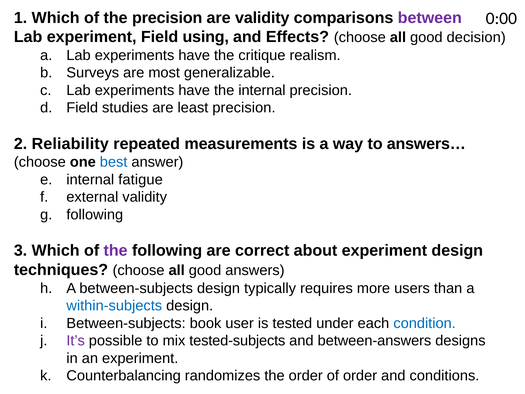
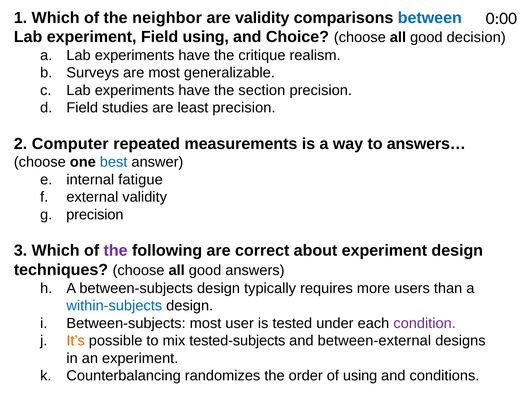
the precision: precision -> neighbor
between colour: purple -> blue
Effects: Effects -> Choice
the internal: internal -> section
Reliability: Reliability -> Computer
following at (95, 215): following -> precision
Between-subjects book: book -> most
condition colour: blue -> purple
It’s colour: purple -> orange
between-answers: between-answers -> between-external
of order: order -> using
